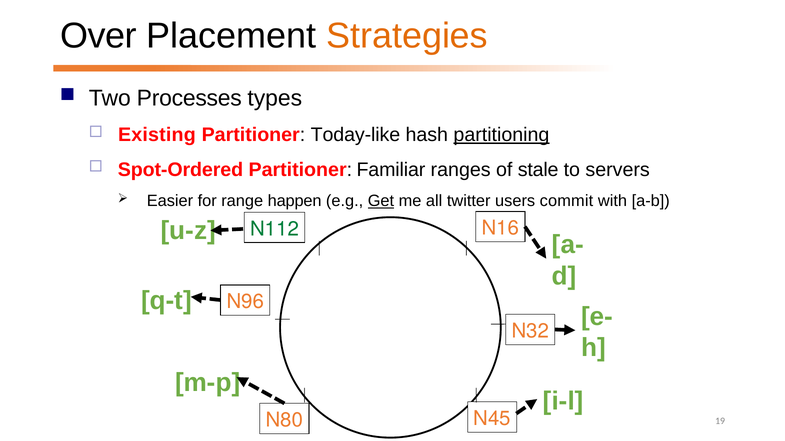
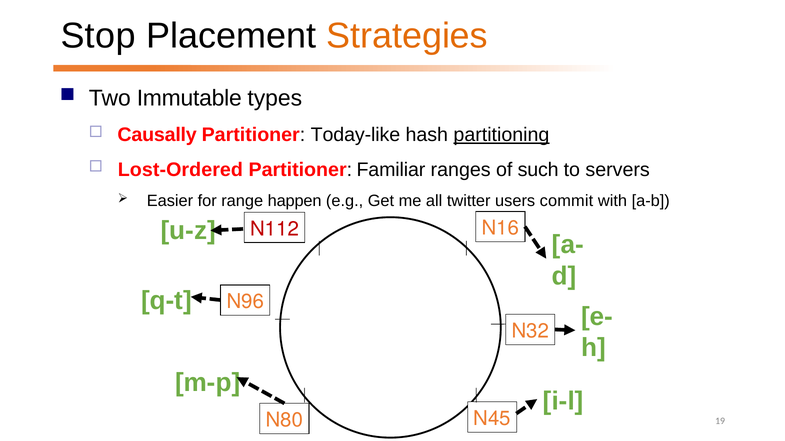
Over: Over -> Stop
Processes: Processes -> Immutable
Existing: Existing -> Causally
Spot-Ordered: Spot-Ordered -> Lost-Ordered
stale: stale -> such
Get underline: present -> none
N112 colour: green -> red
